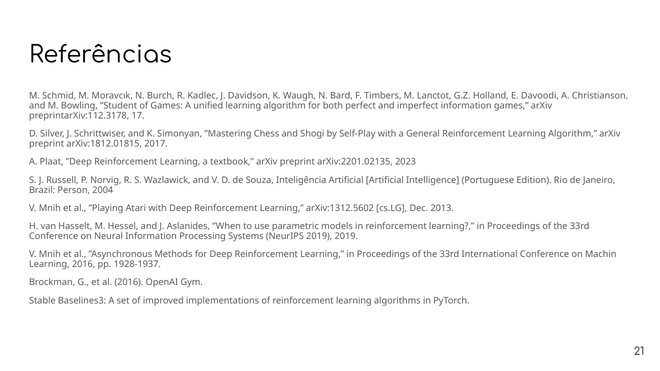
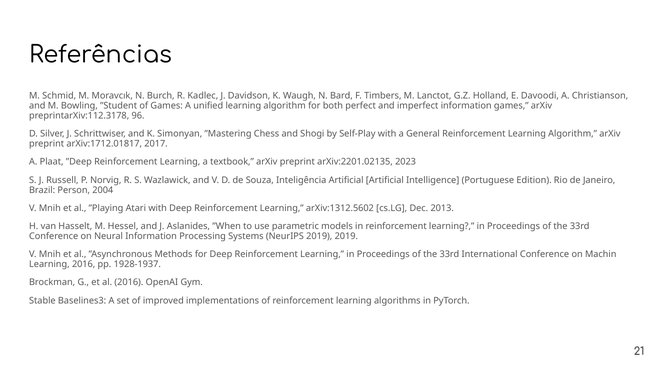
17: 17 -> 96
arXiv:1812.01815: arXiv:1812.01815 -> arXiv:1712.01817
